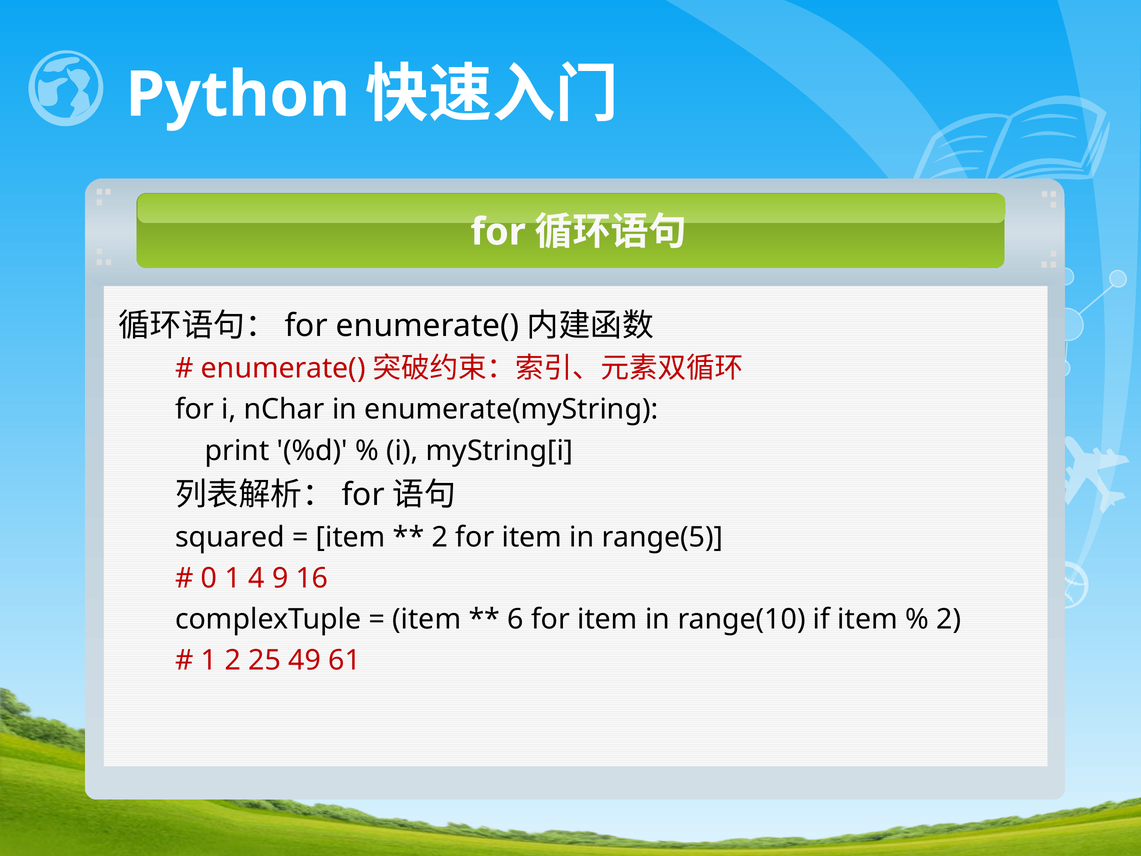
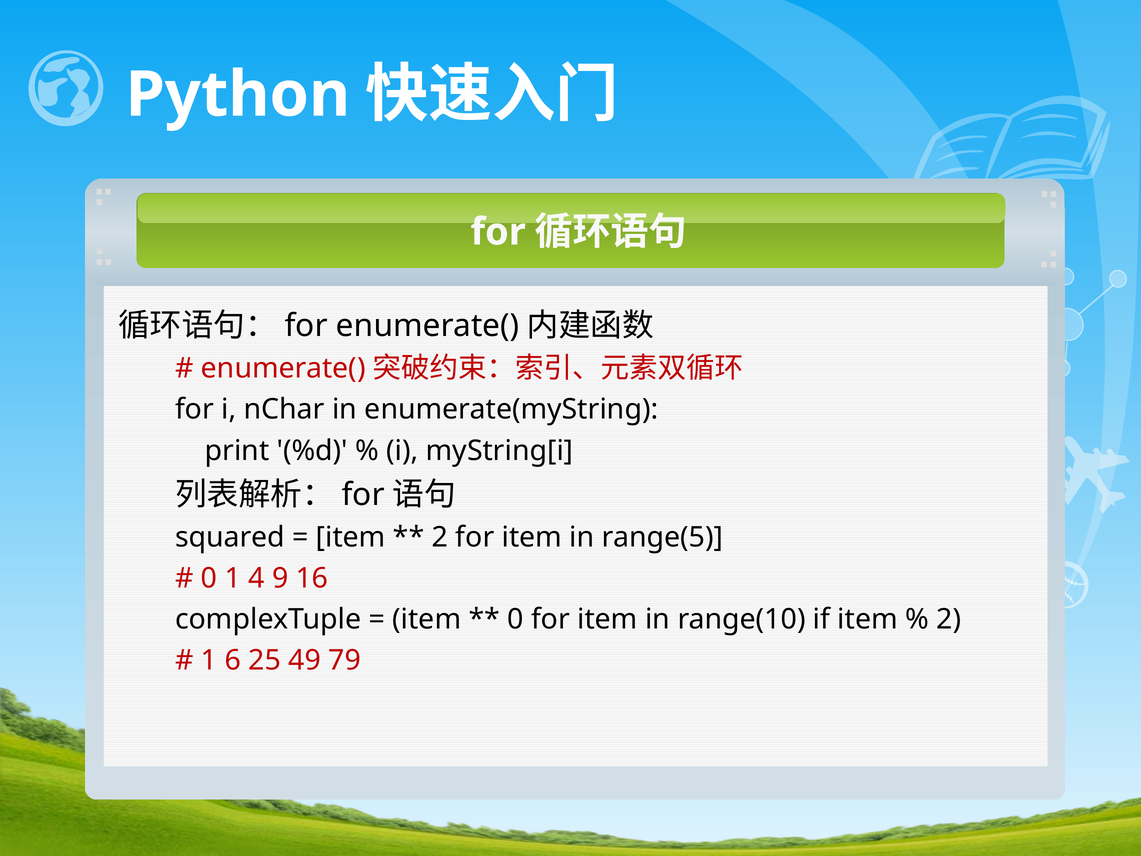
6 at (515, 619): 6 -> 0
1 2: 2 -> 6
61: 61 -> 79
